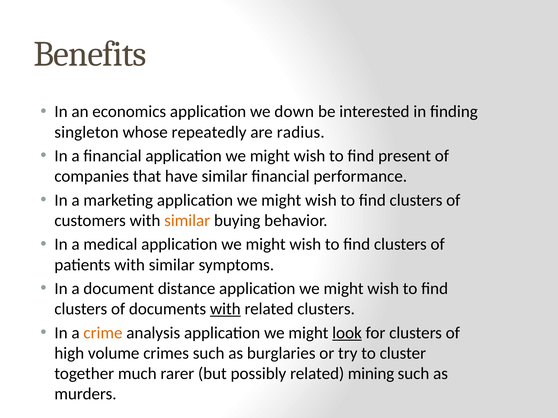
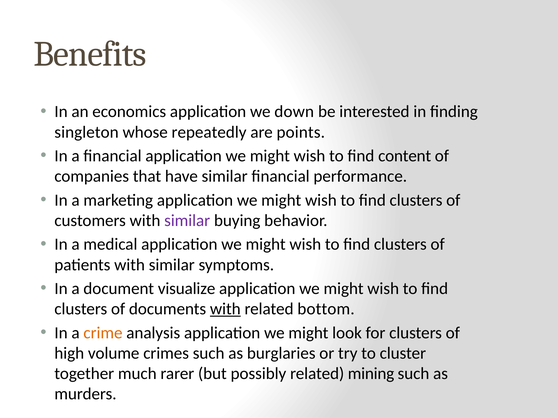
radius: radius -> points
present: present -> content
similar at (187, 221) colour: orange -> purple
distance: distance -> visualize
related clusters: clusters -> bottom
look underline: present -> none
